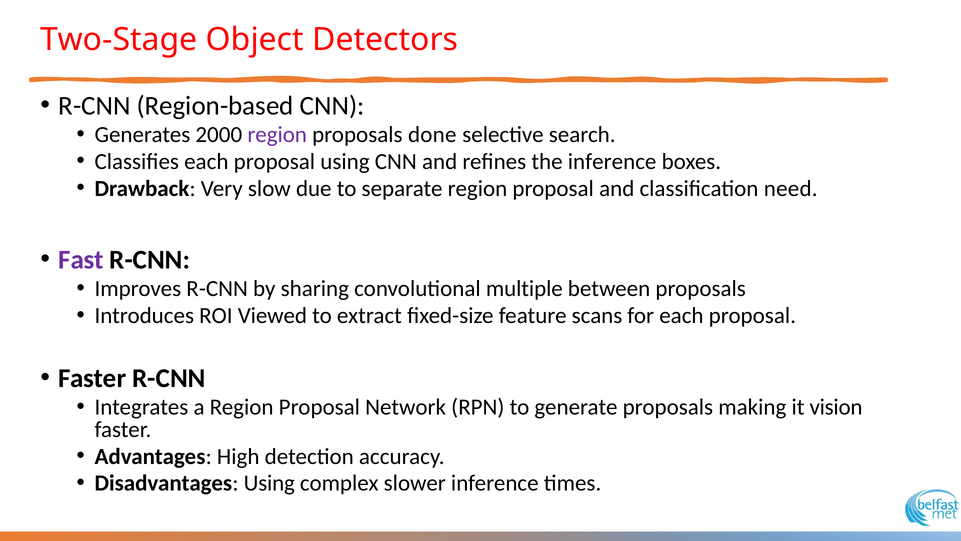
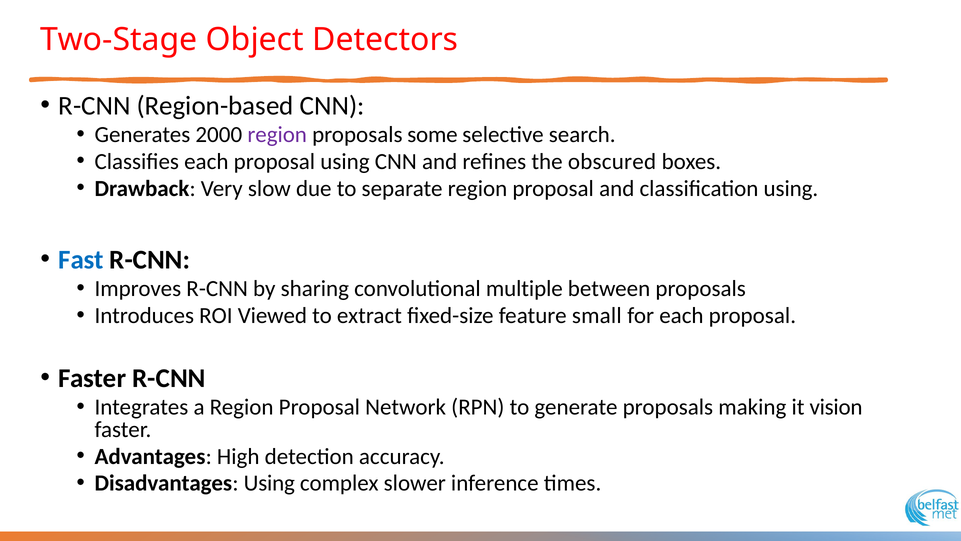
done: done -> some
the inference: inference -> obscured
classification need: need -> using
Fast colour: purple -> blue
scans: scans -> small
